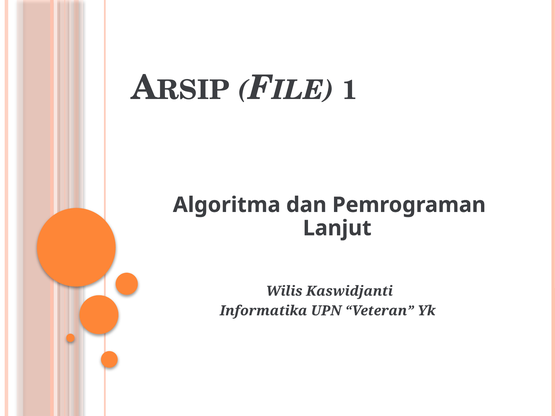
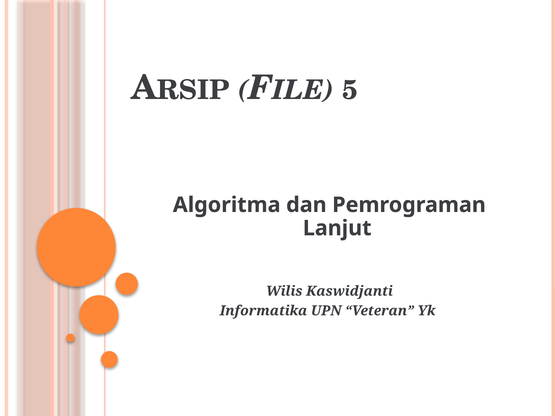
1: 1 -> 5
